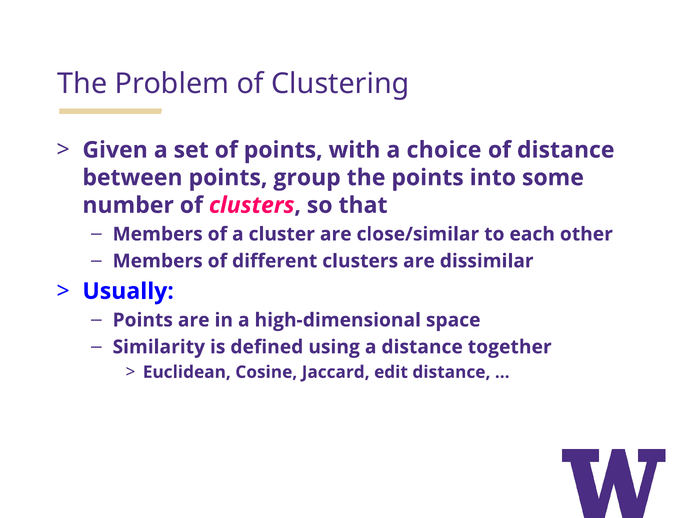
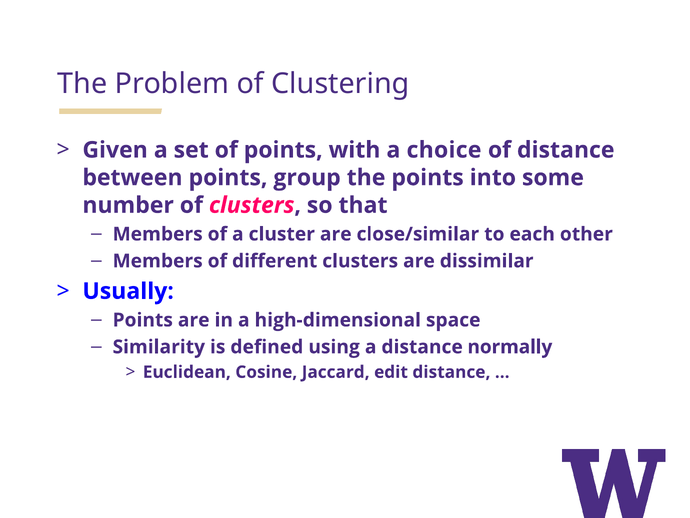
together: together -> normally
